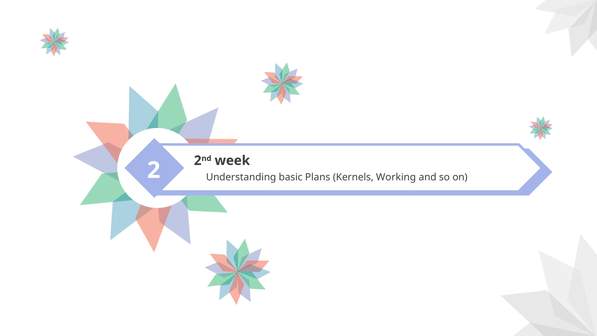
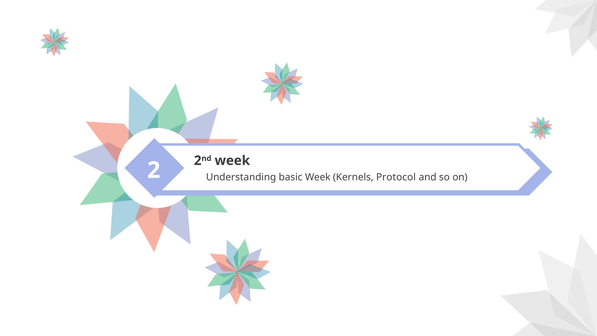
basic Plans: Plans -> Week
Working: Working -> Protocol
